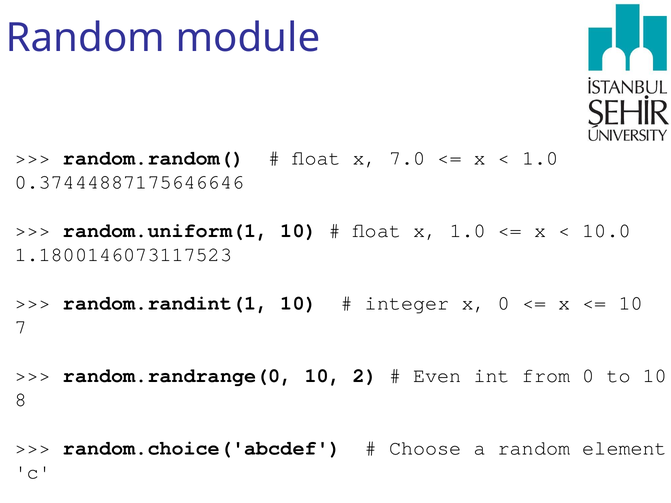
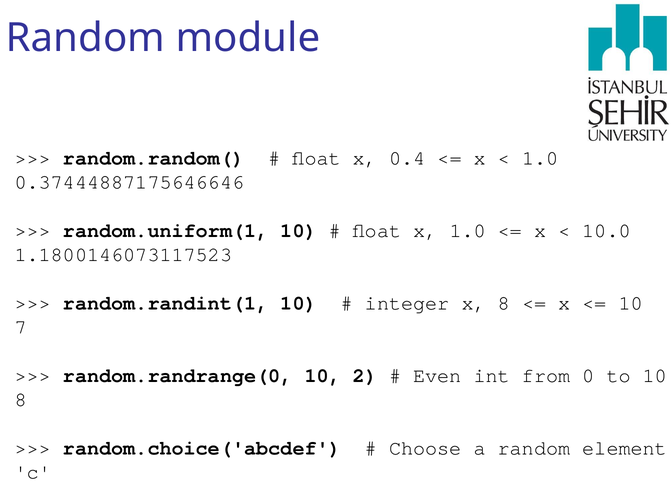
7.0: 7.0 -> 0.4
x 0: 0 -> 8
